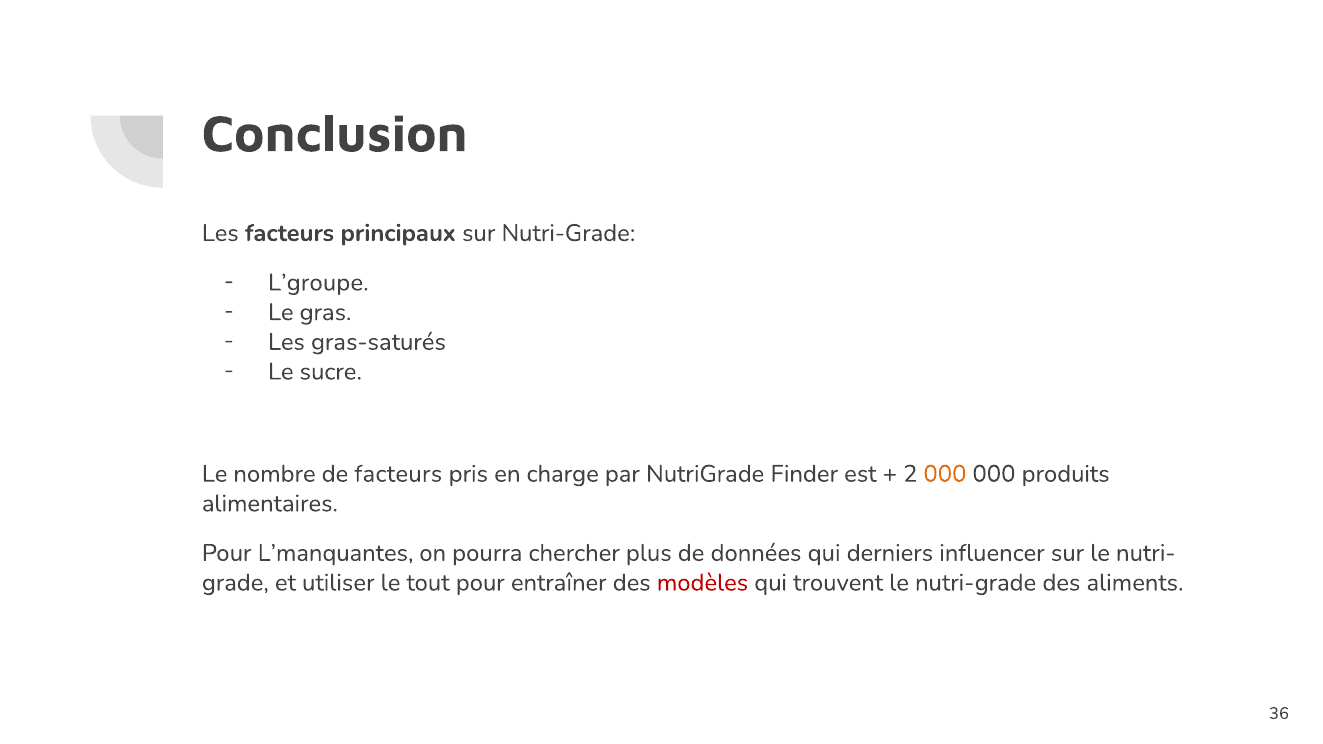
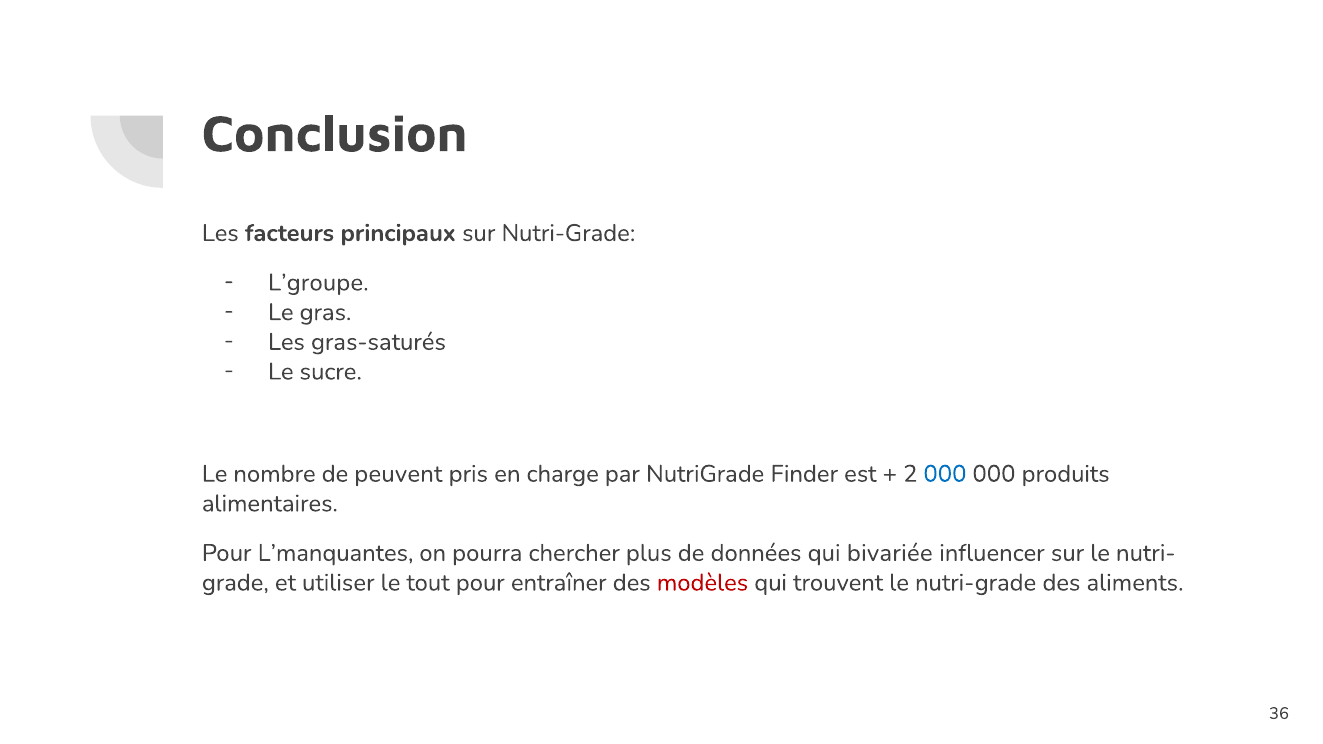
de facteurs: facteurs -> peuvent
000 at (945, 474) colour: orange -> blue
derniers: derniers -> bivariée
